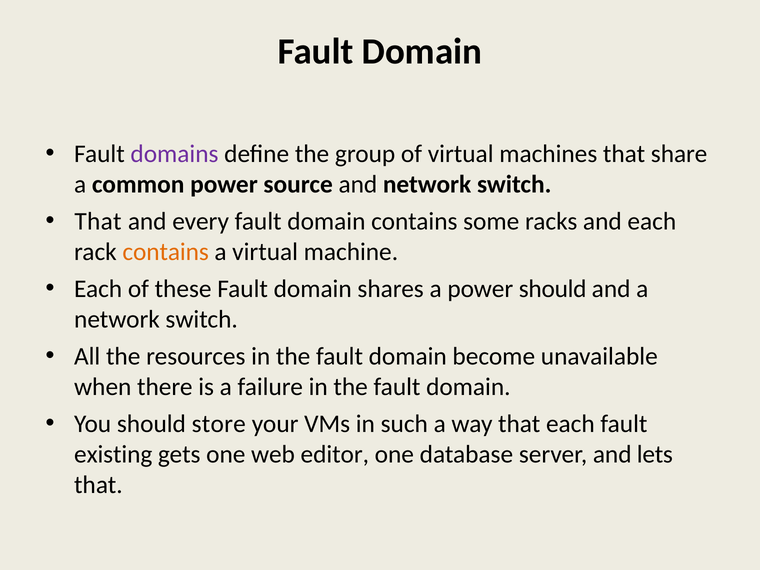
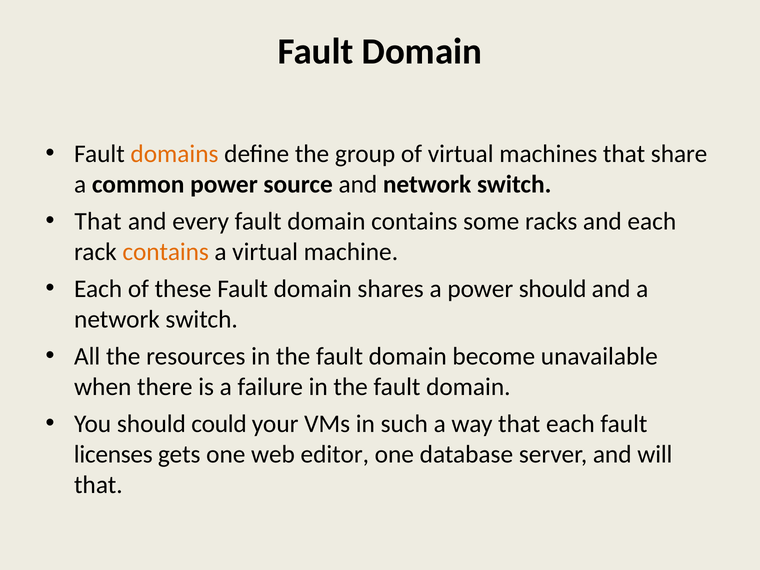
domains colour: purple -> orange
store: store -> could
existing: existing -> licenses
lets: lets -> will
